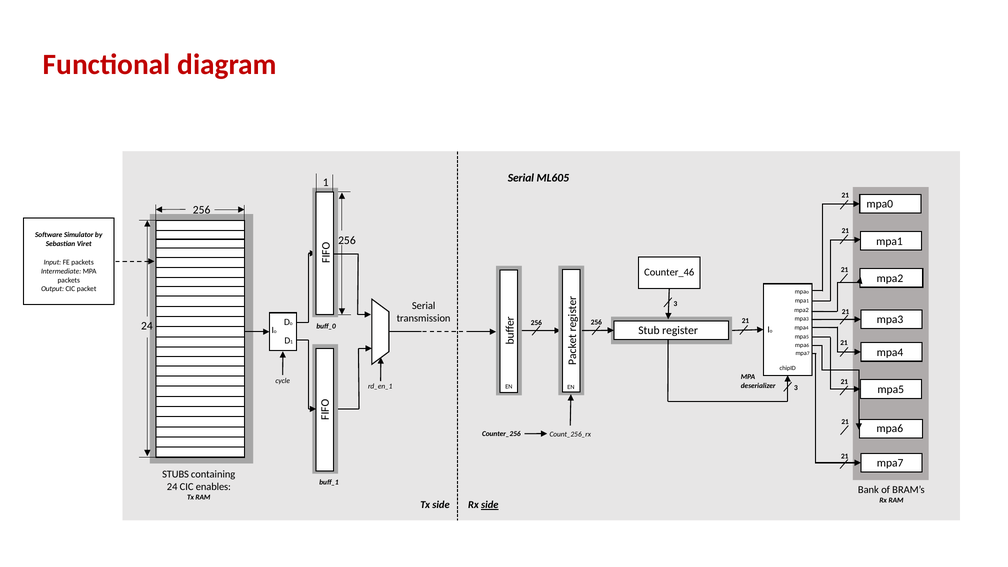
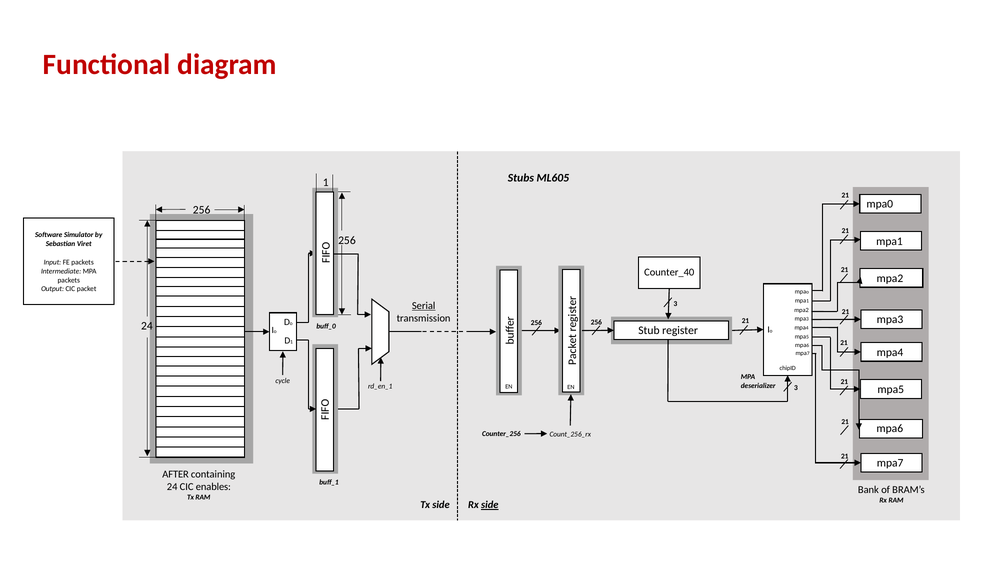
Serial at (521, 178): Serial -> Stubs
Counter_46: Counter_46 -> Counter_40
Serial at (424, 306) underline: none -> present
STUBS: STUBS -> AFTER
